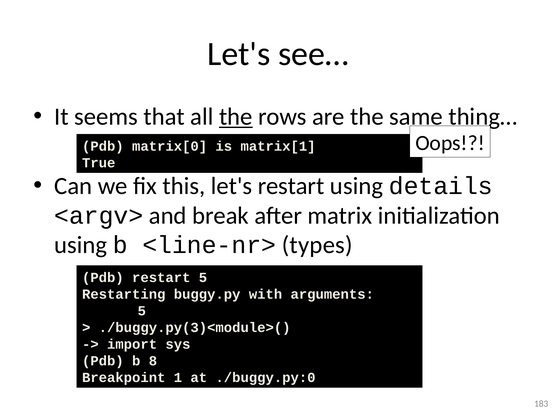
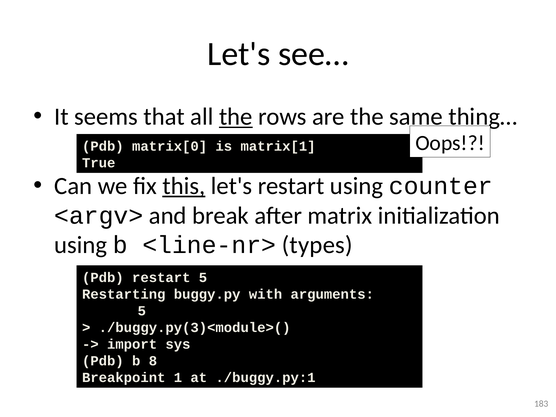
this underline: none -> present
details: details -> counter
./buggy.py:0: ./buggy.py:0 -> ./buggy.py:1
